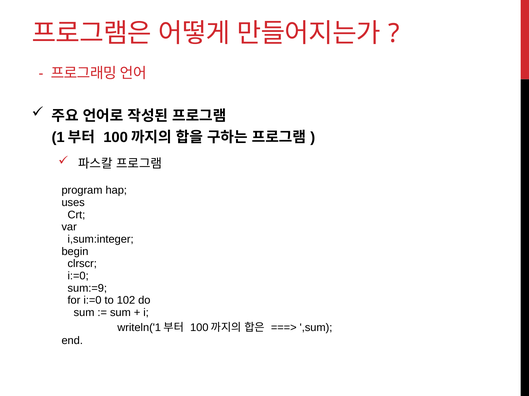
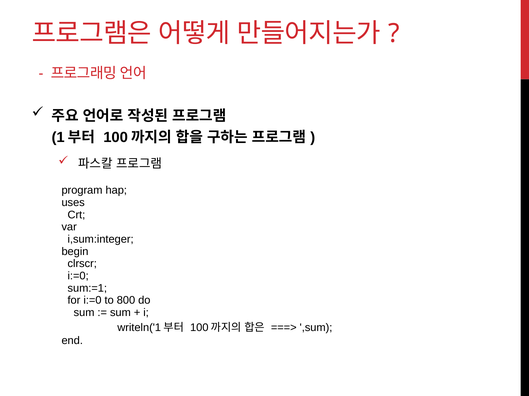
sum:=9: sum:=9 -> sum:=1
102: 102 -> 800
